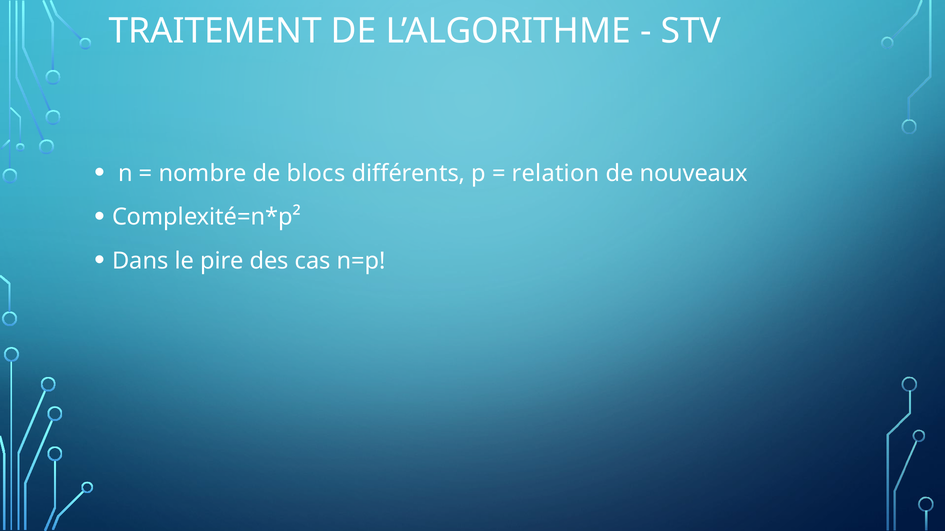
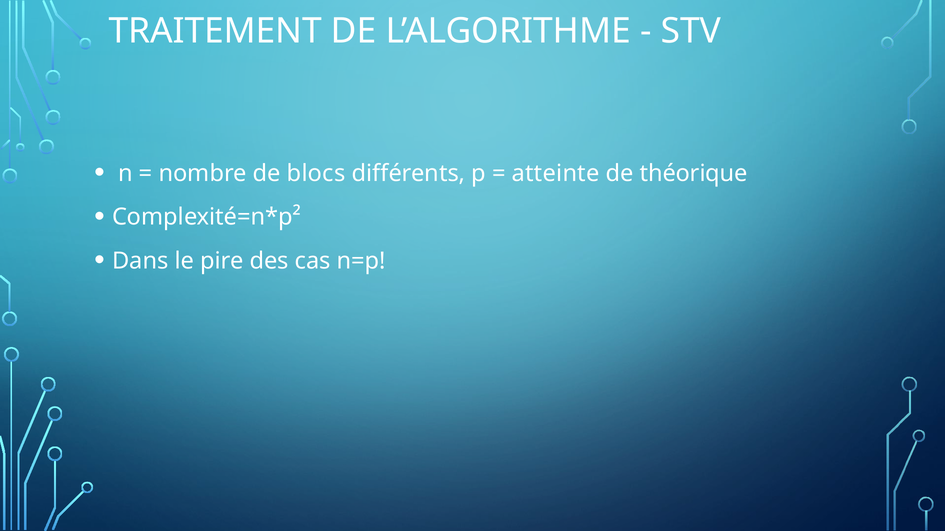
relation: relation -> atteinte
nouveaux: nouveaux -> théorique
